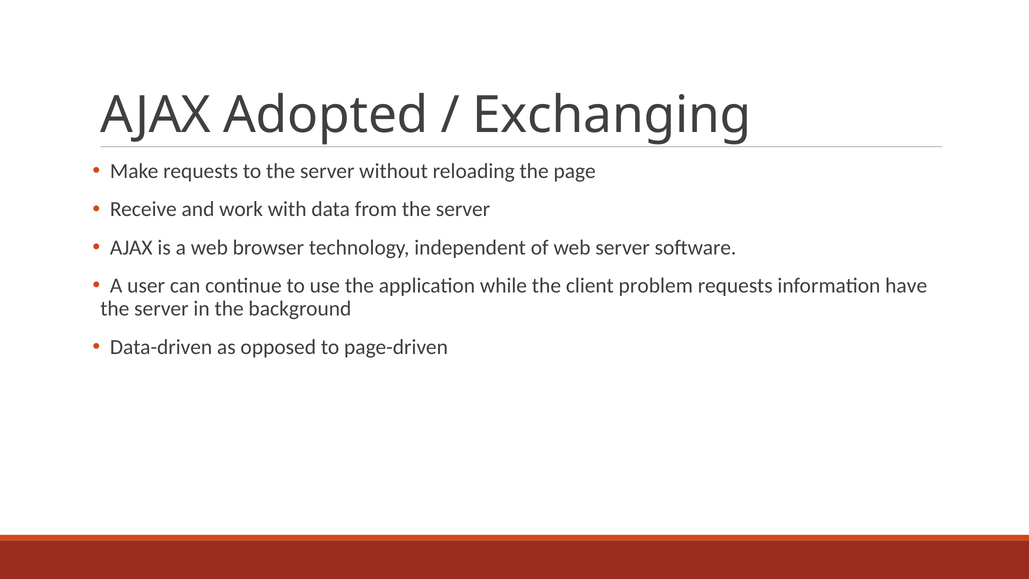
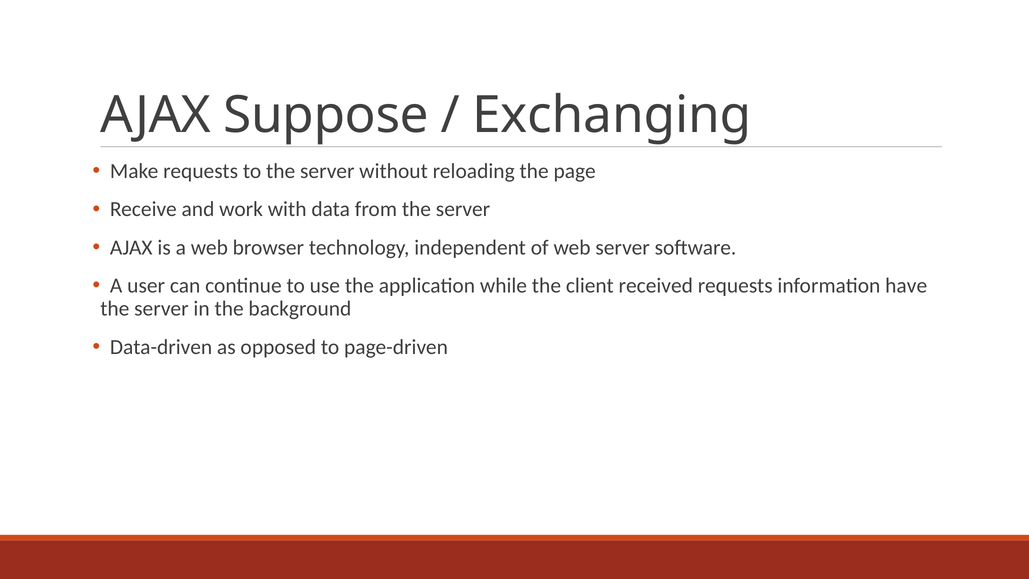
Adopted: Adopted -> Suppose
problem: problem -> received
